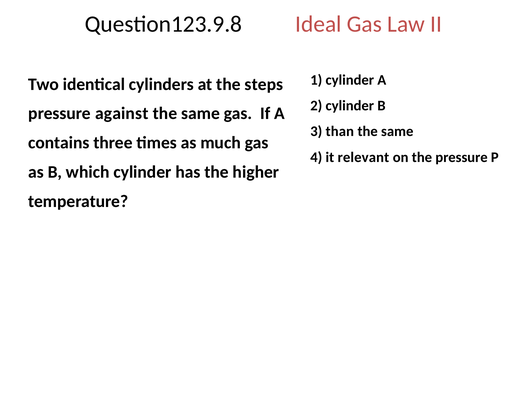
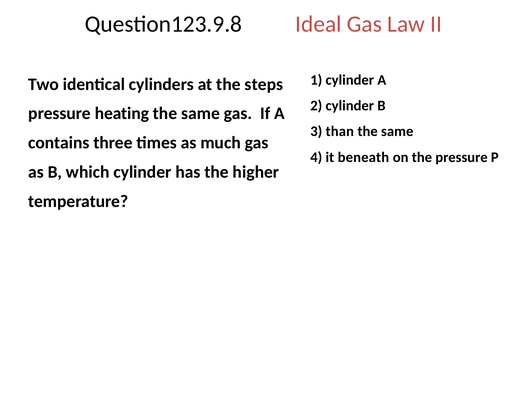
against: against -> heating
relevant: relevant -> beneath
